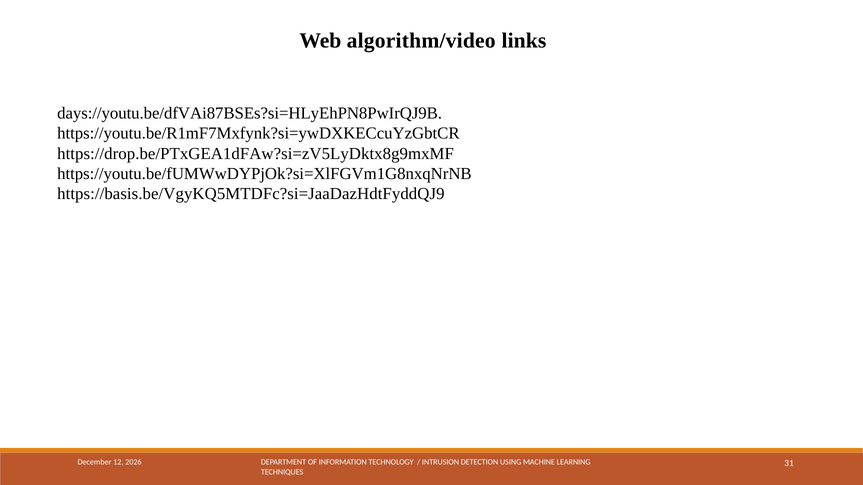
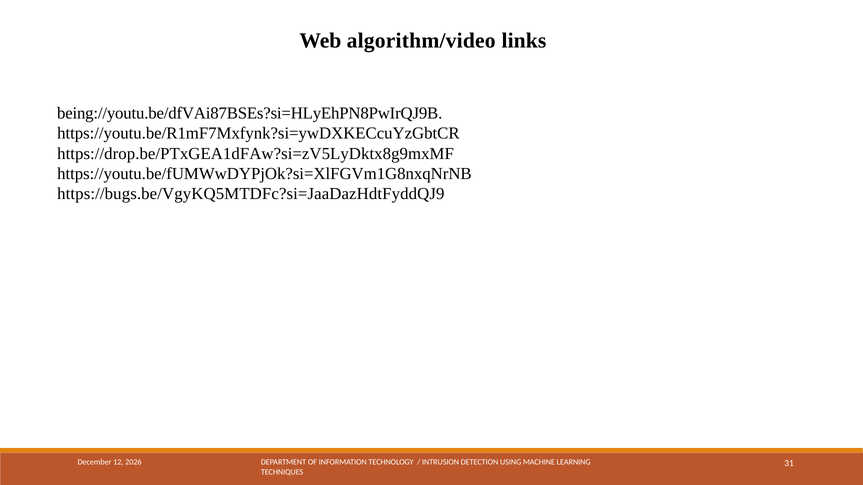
days://youtu.be/dfVAi87BSEs?si=HLyEhPN8PwIrQJ9B: days://youtu.be/dfVAi87BSEs?si=HLyEhPN8PwIrQJ9B -> being://youtu.be/dfVAi87BSEs?si=HLyEhPN8PwIrQJ9B
https://basis.be/VgyKQ5MTDFc?si=JaaDazHdtFyddQJ9: https://basis.be/VgyKQ5MTDFc?si=JaaDazHdtFyddQJ9 -> https://bugs.be/VgyKQ5MTDFc?si=JaaDazHdtFyddQJ9
